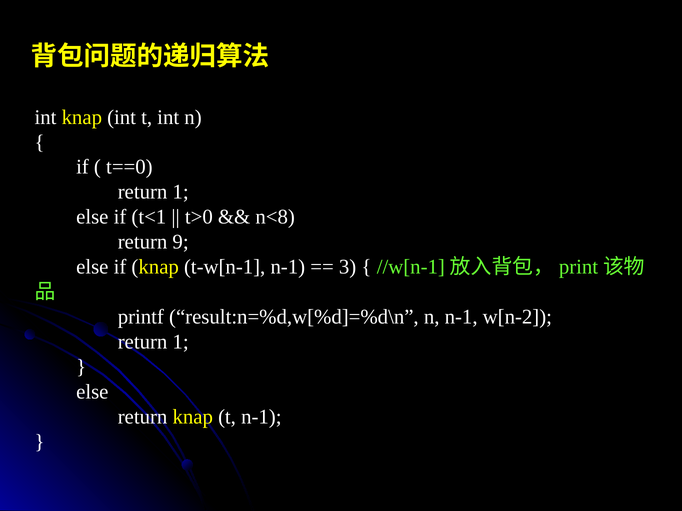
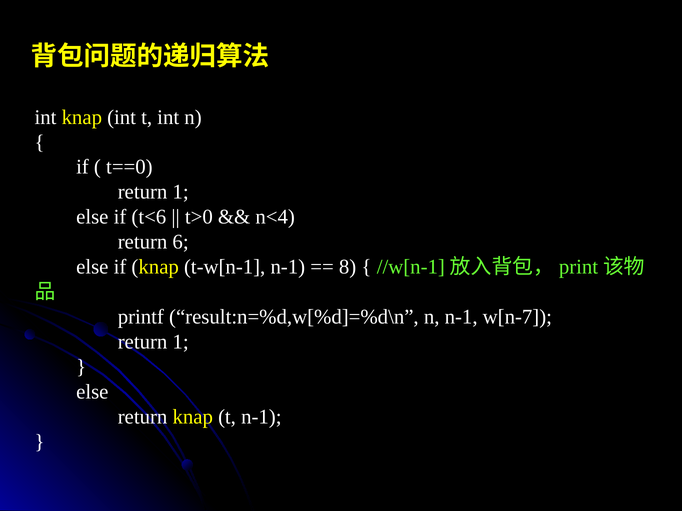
t<1: t<1 -> t<6
n<8: n<8 -> n<4
9: 9 -> 6
3: 3 -> 8
w[n-2: w[n-2 -> w[n-7
